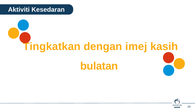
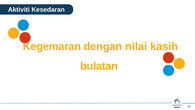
Tingkatkan: Tingkatkan -> Kegemaran
imej: imej -> nilai
